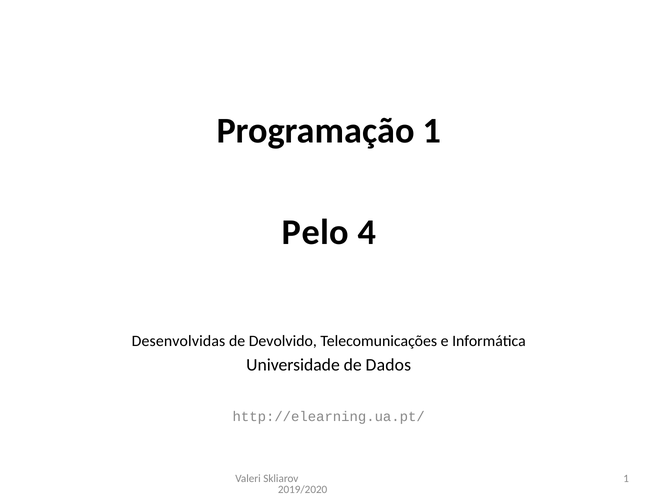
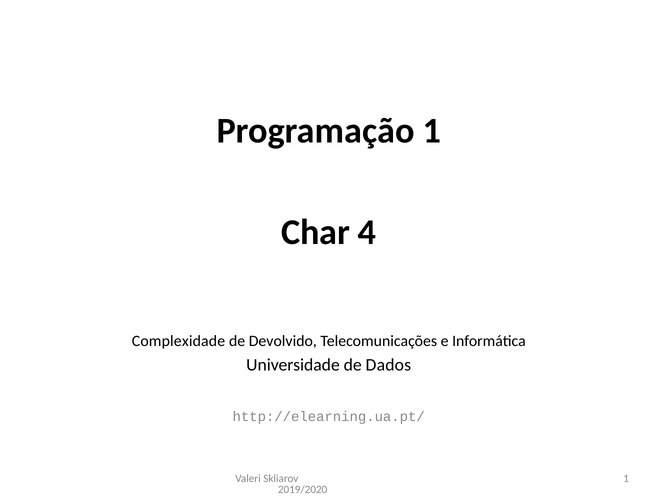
Pelo: Pelo -> Char
Desenvolvidas: Desenvolvidas -> Complexidade
